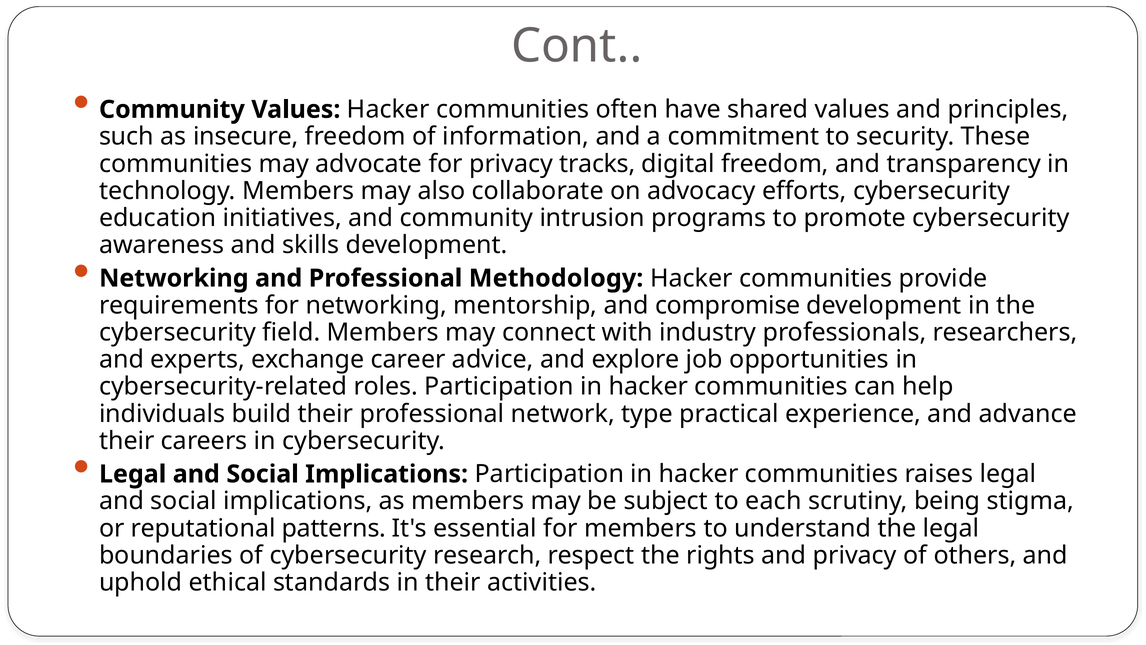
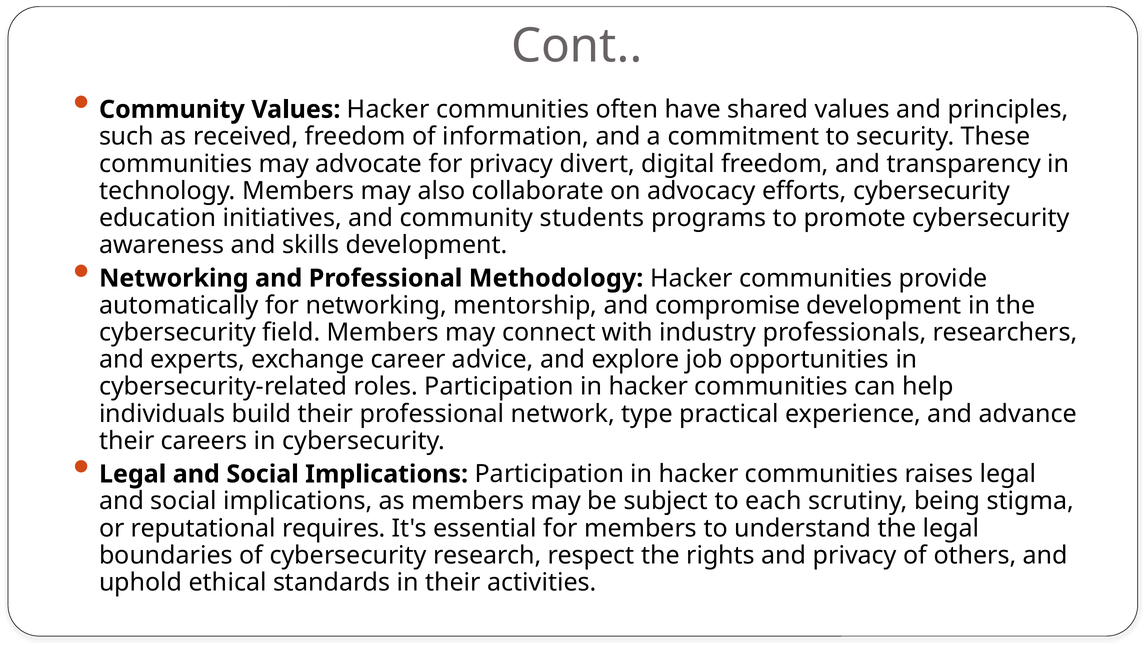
insecure: insecure -> received
tracks: tracks -> divert
intrusion: intrusion -> students
requirements: requirements -> automatically
patterns: patterns -> requires
